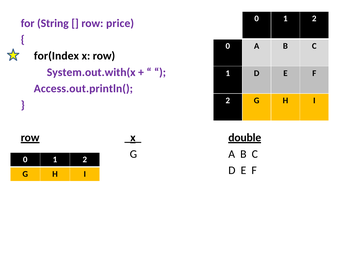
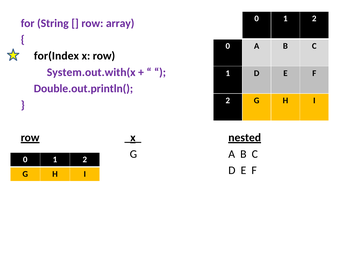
price: price -> array
Access.out.println(: Access.out.println( -> Double.out.println(
double: double -> nested
